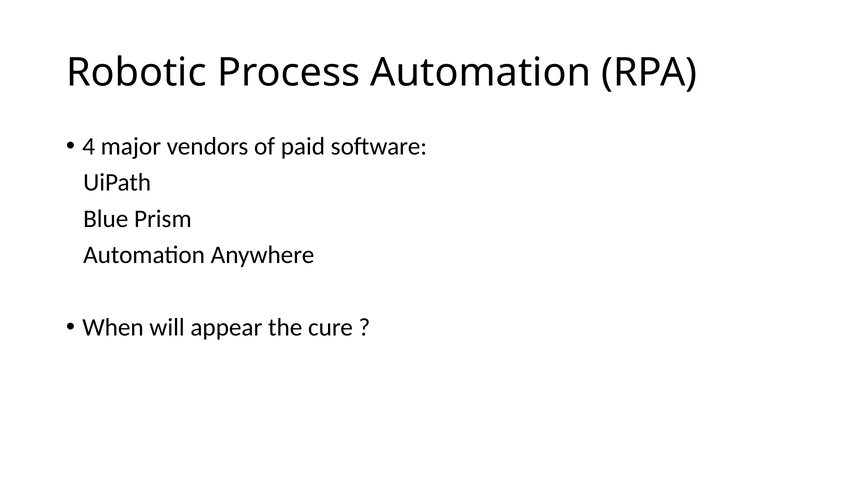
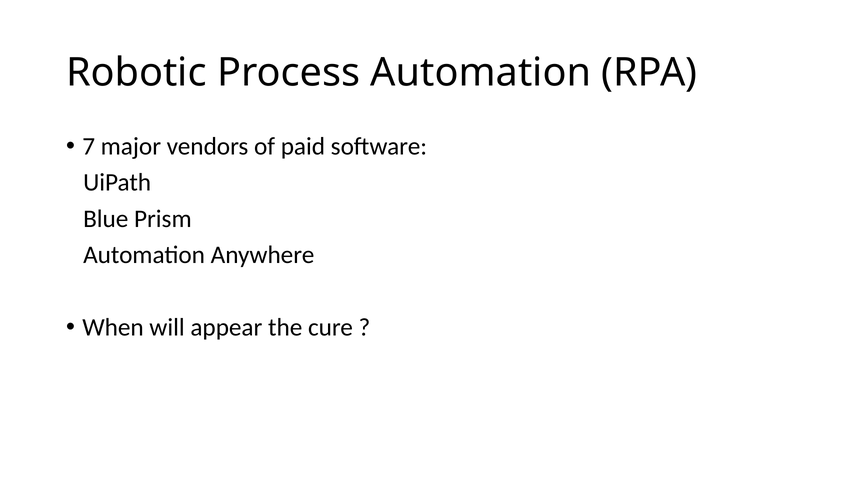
4: 4 -> 7
